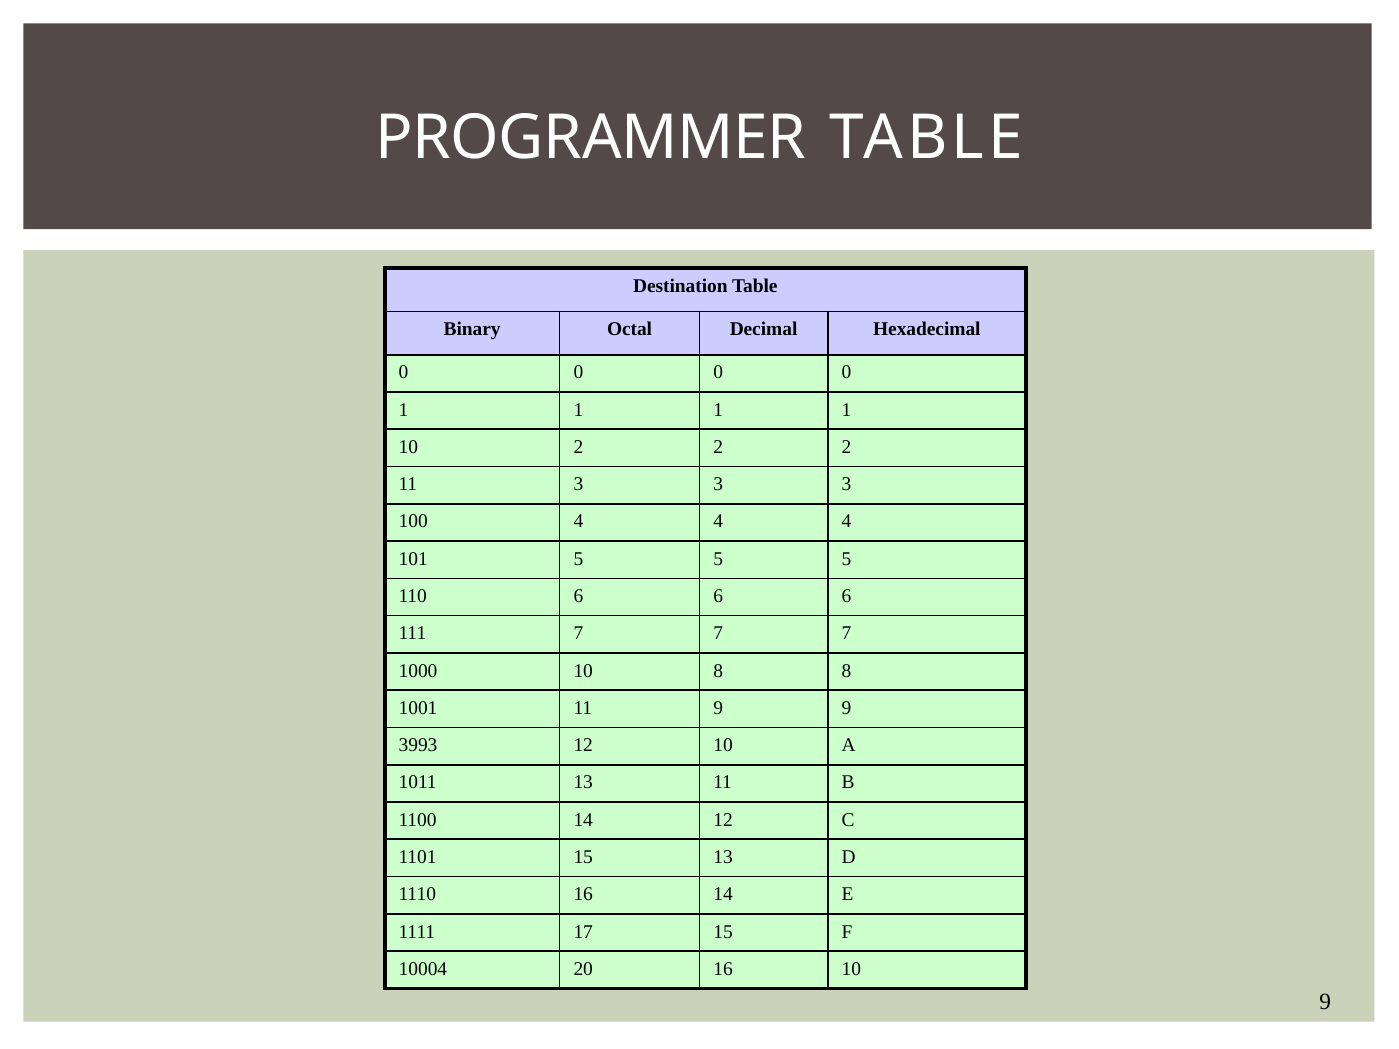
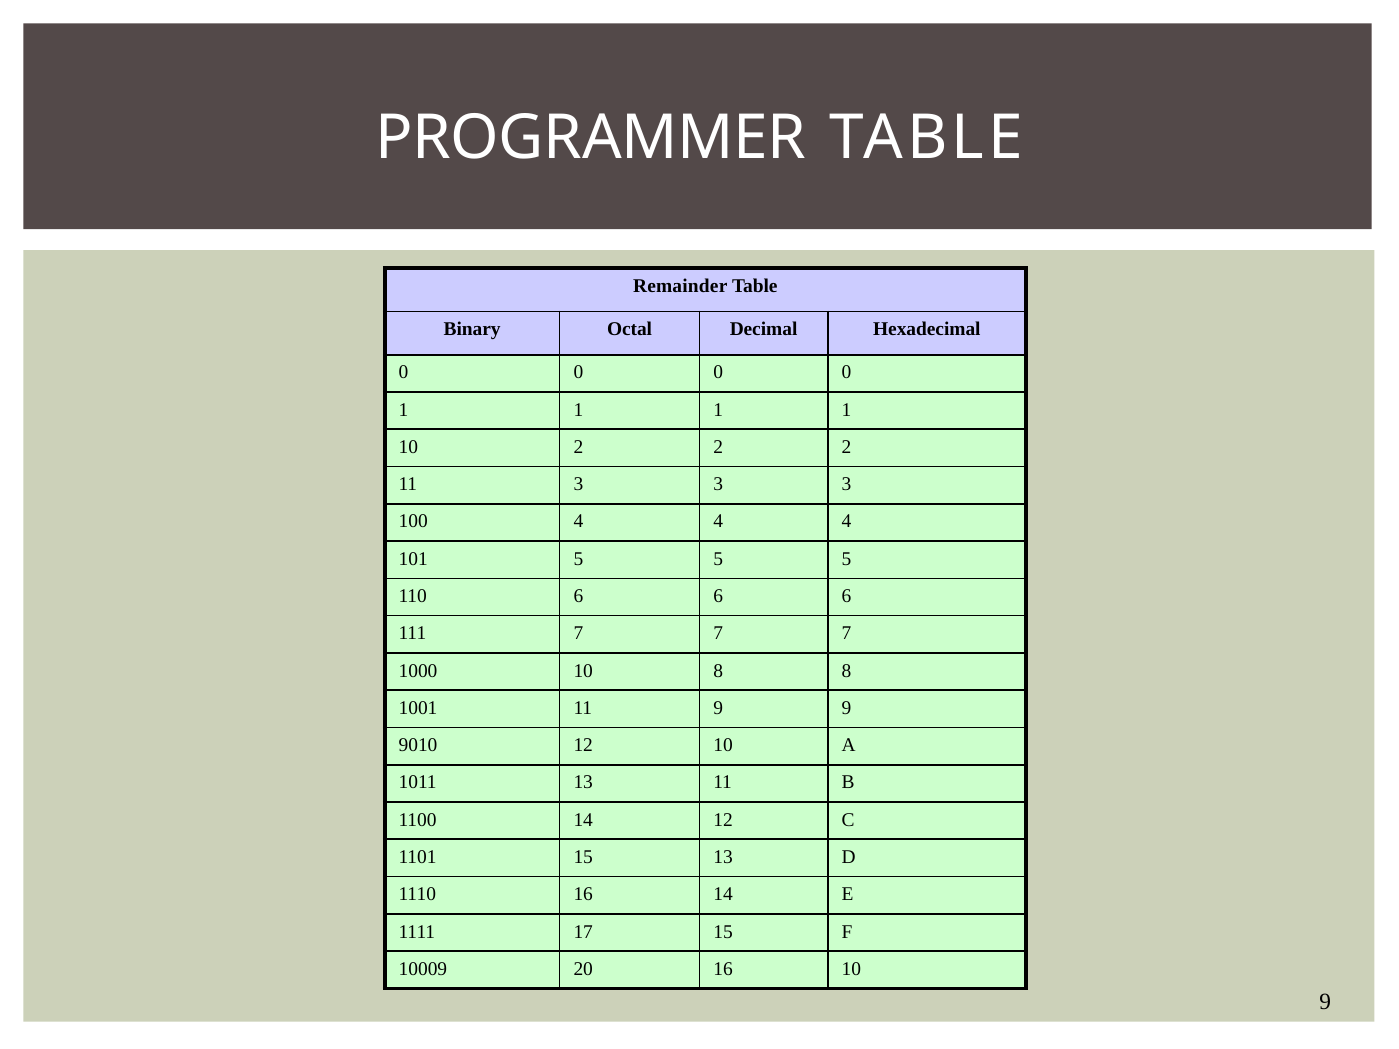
Destination: Destination -> Remainder
3993: 3993 -> 9010
10004: 10004 -> 10009
